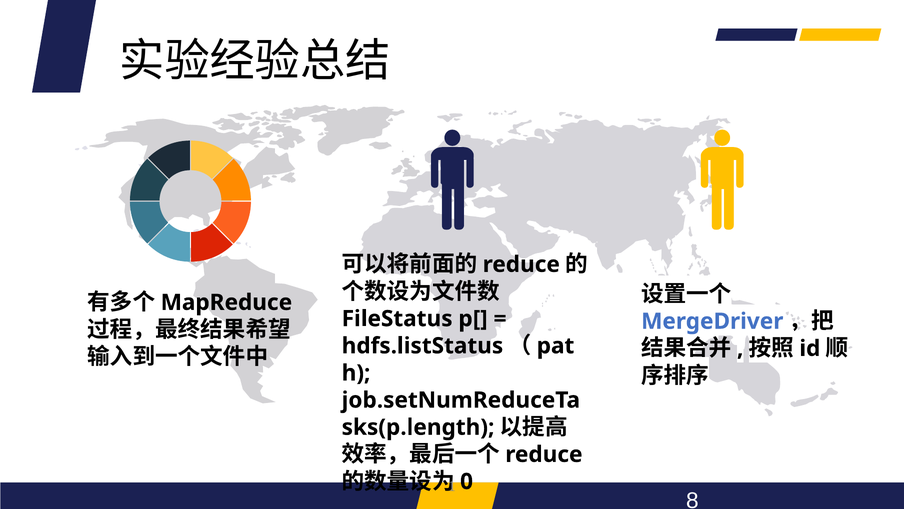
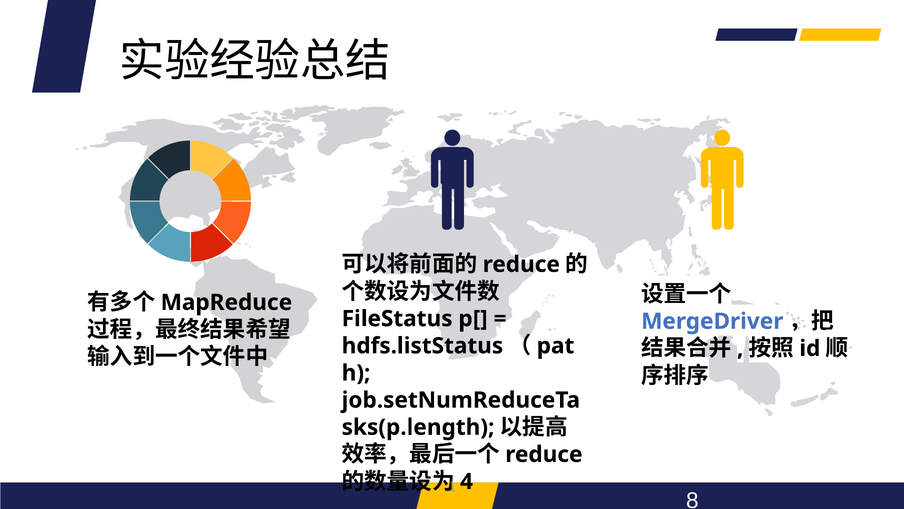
0: 0 -> 4
